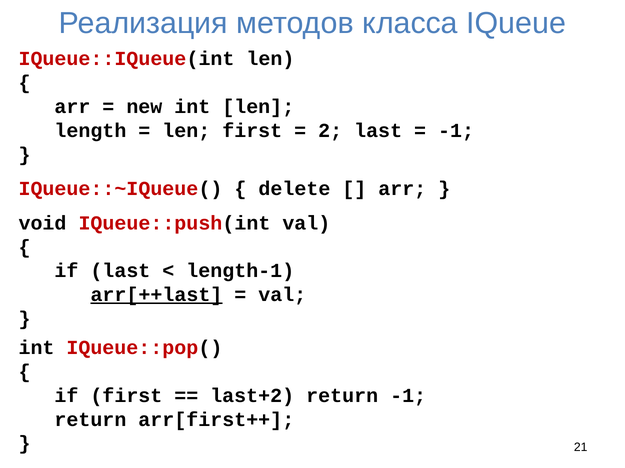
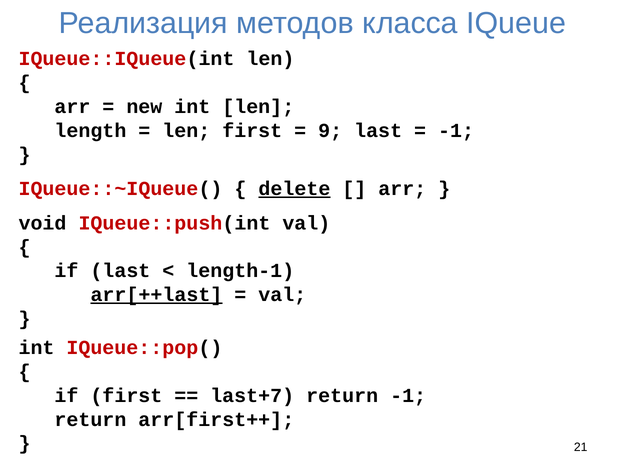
2: 2 -> 9
delete underline: none -> present
last+2: last+2 -> last+7
